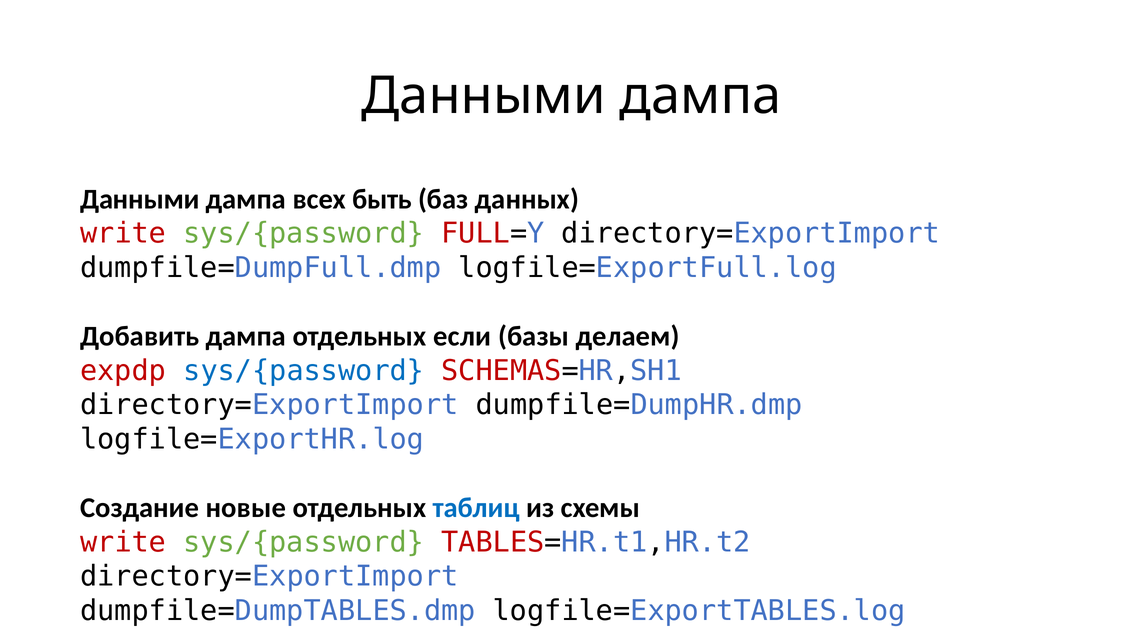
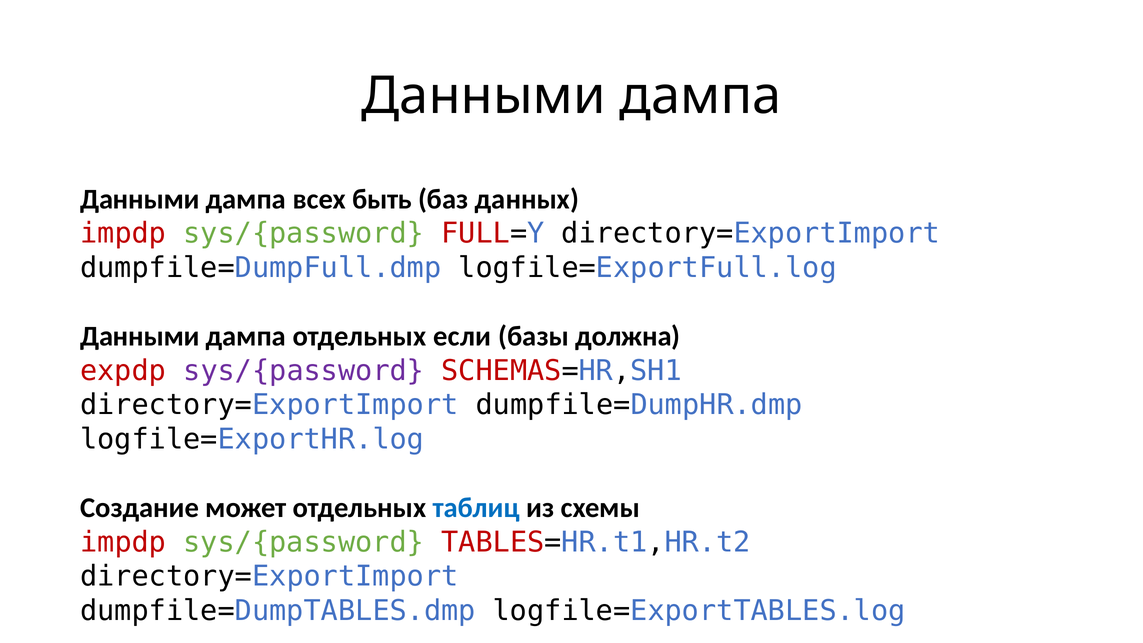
write at (123, 233): write -> impdp
Добавить at (140, 336): Добавить -> Данными
делаем: делаем -> должна
sys/{password at (304, 371) colour: blue -> purple
новые: новые -> может
write at (123, 542): write -> impdp
